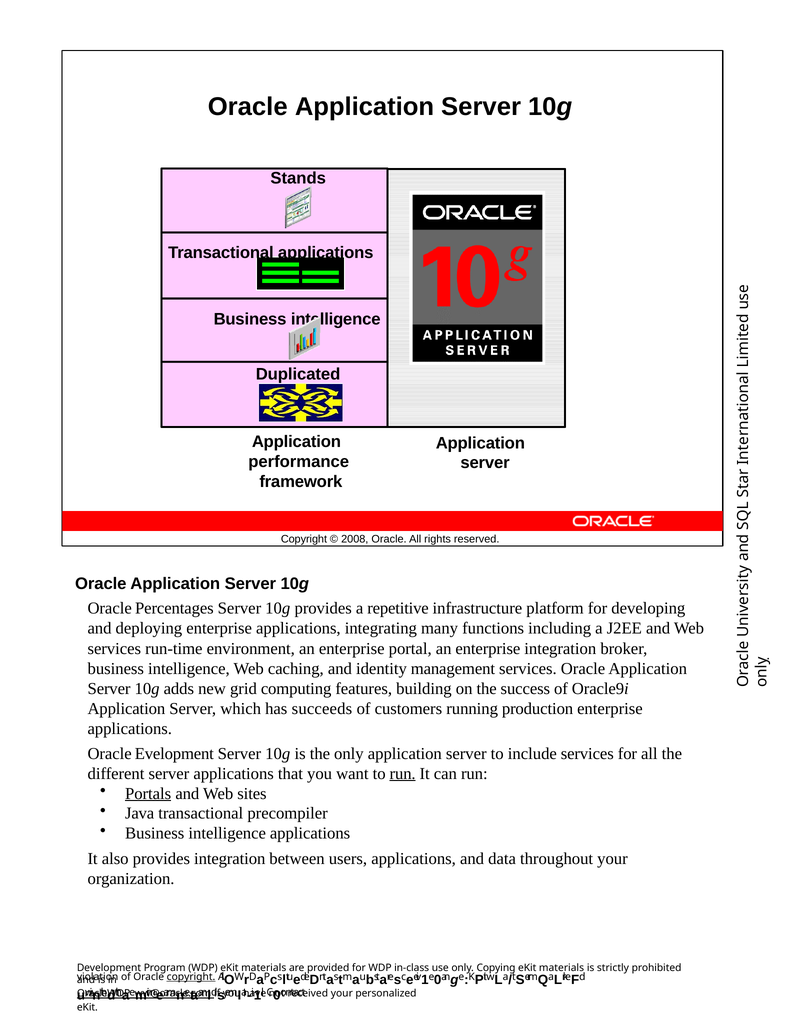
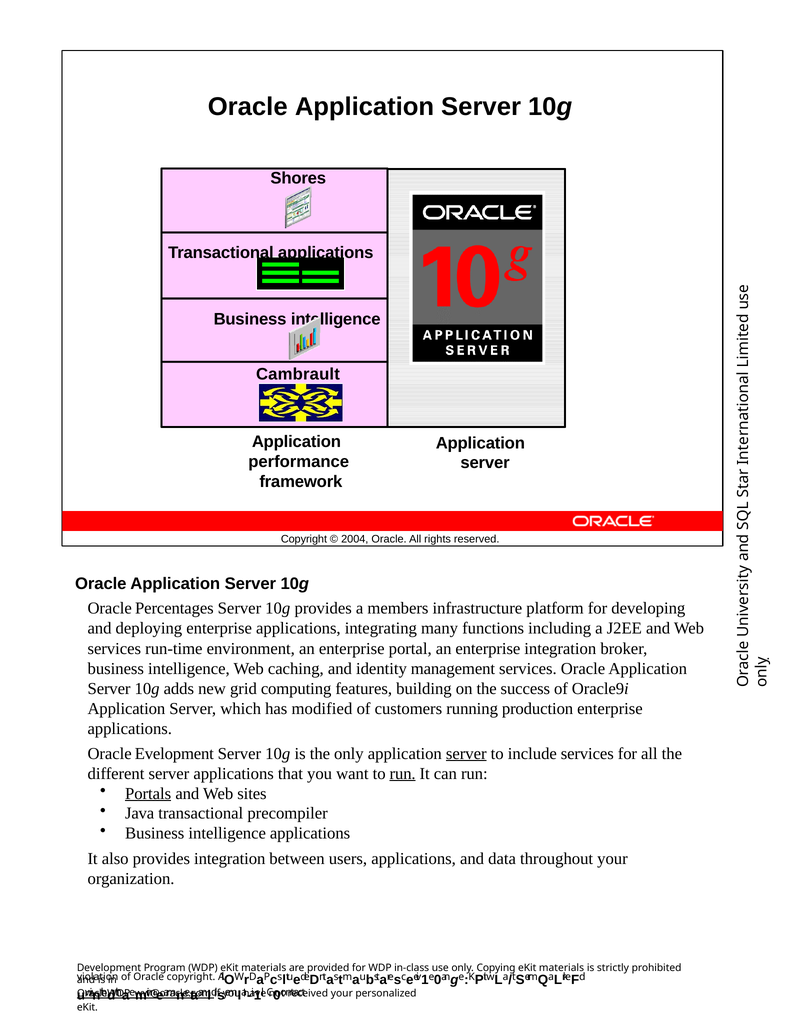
Stands: Stands -> Shores
Duplicated: Duplicated -> Cambrault
2008: 2008 -> 2004
repetitive: repetitive -> members
succeeds: succeeds -> modified
server at (466, 753) underline: none -> present
copyright at (191, 977) underline: present -> none
